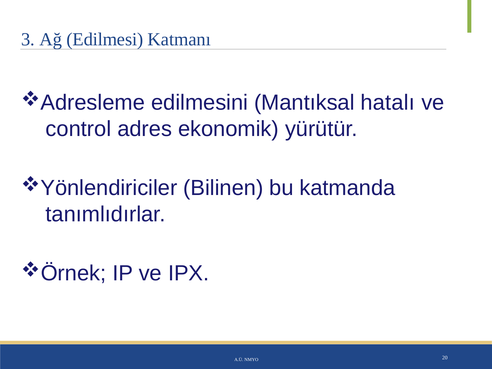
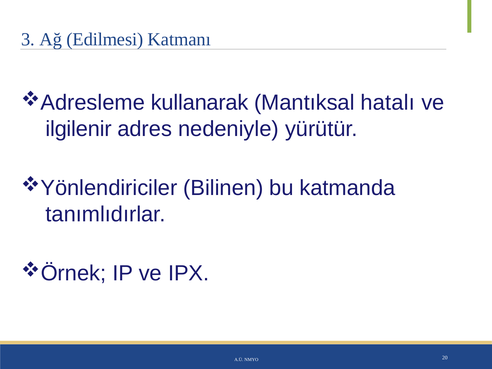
edilmesini: edilmesini -> kullanarak
control: control -> ilgilenir
ekonomik: ekonomik -> nedeniyle
